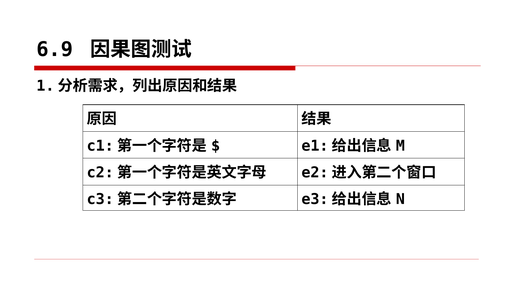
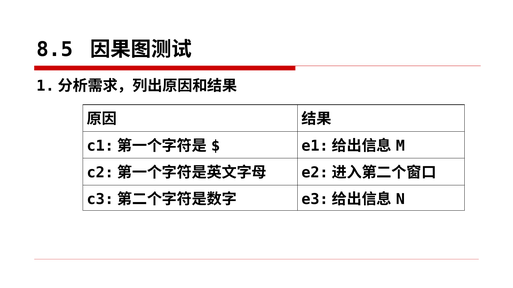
6.9: 6.9 -> 8.5
